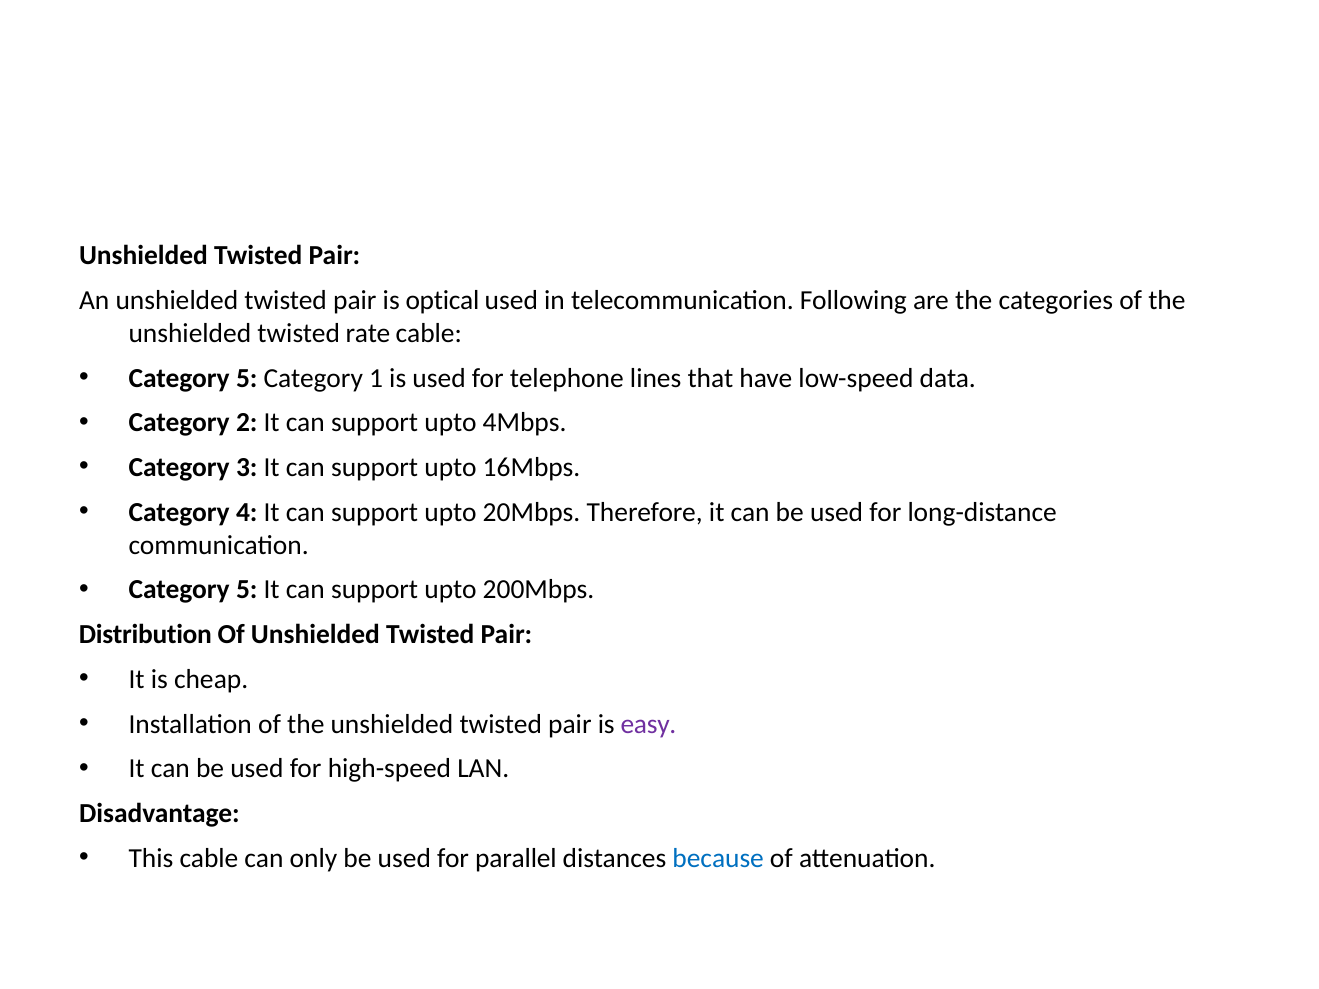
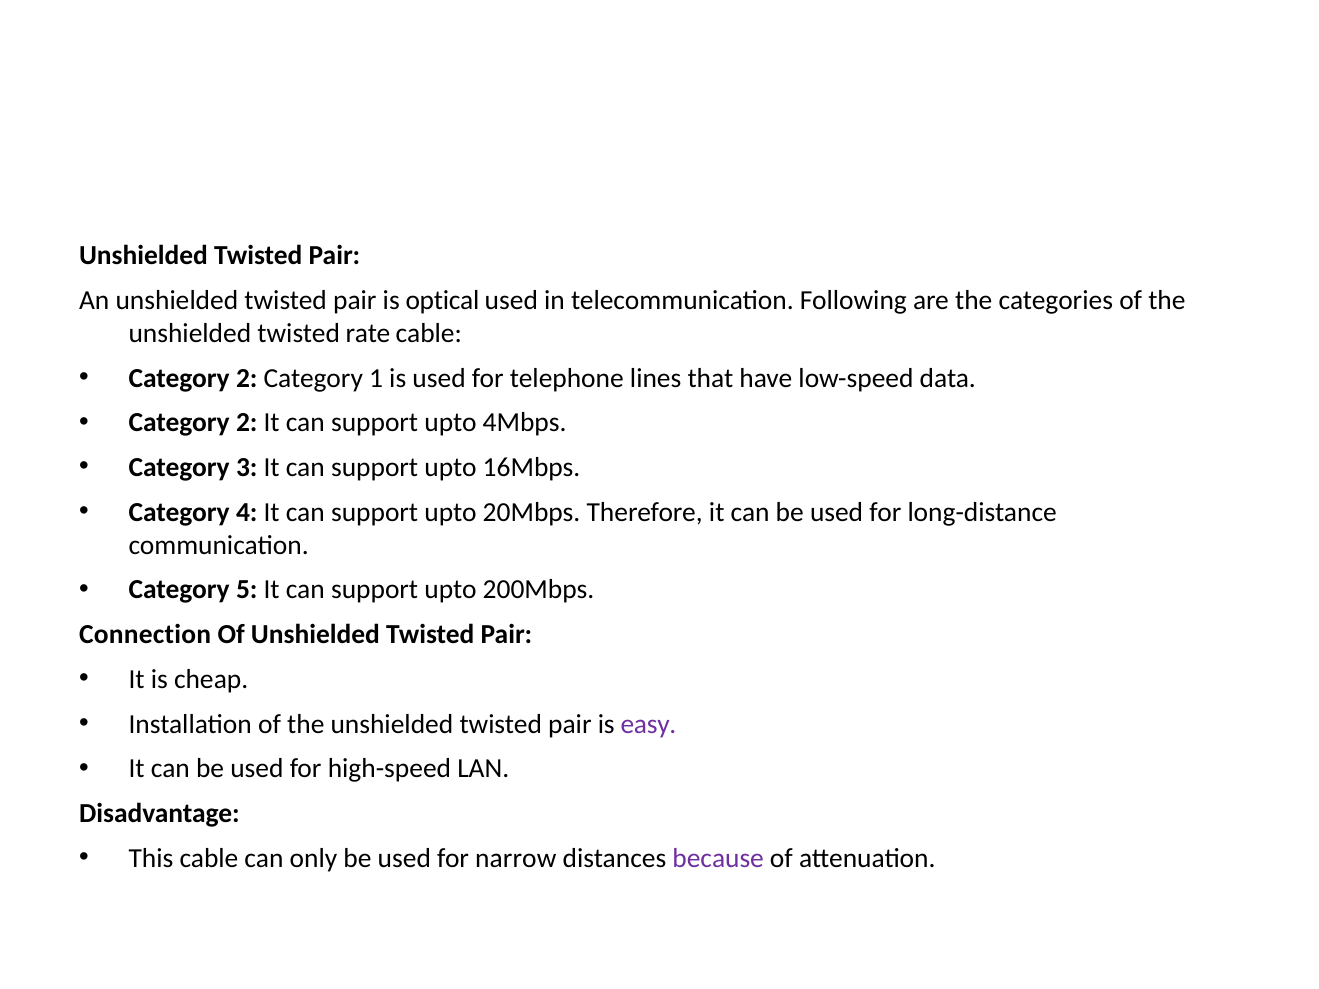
5 at (247, 378): 5 -> 2
Distribution: Distribution -> Connection
parallel: parallel -> narrow
because colour: blue -> purple
